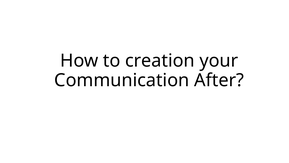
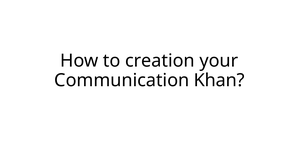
After: After -> Khan
